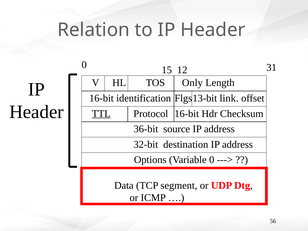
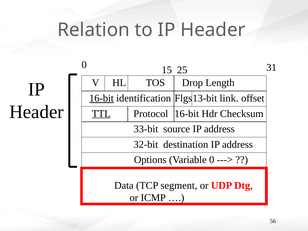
12: 12 -> 25
Only: Only -> Drop
16-bit at (101, 98) underline: none -> present
36-bit: 36-bit -> 33-bit
